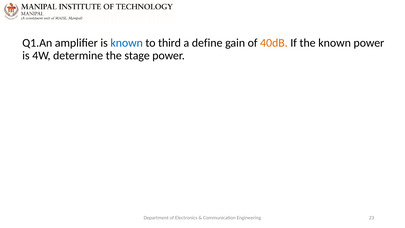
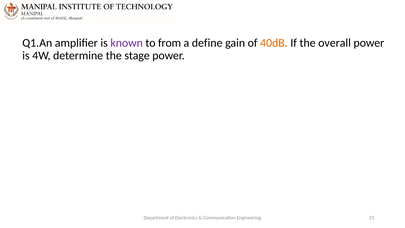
known at (127, 43) colour: blue -> purple
third: third -> from
the known: known -> overall
